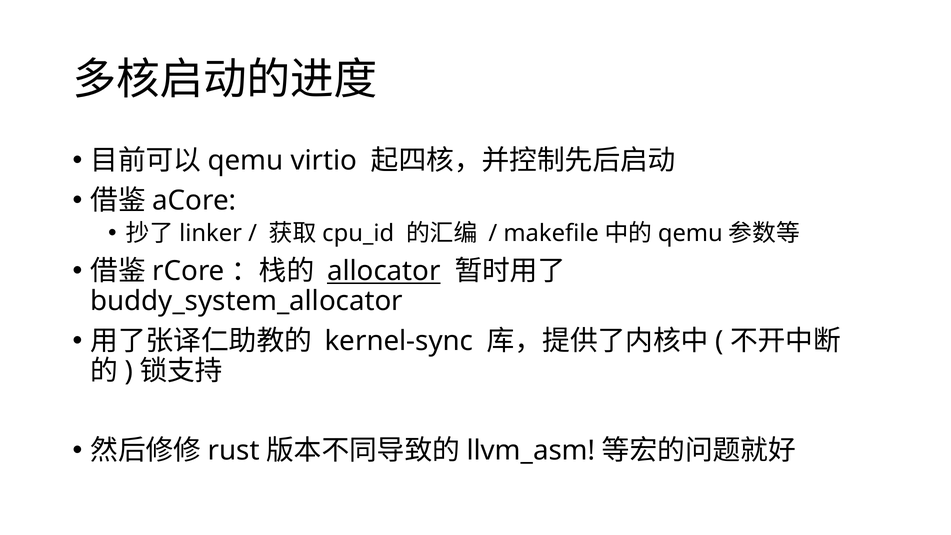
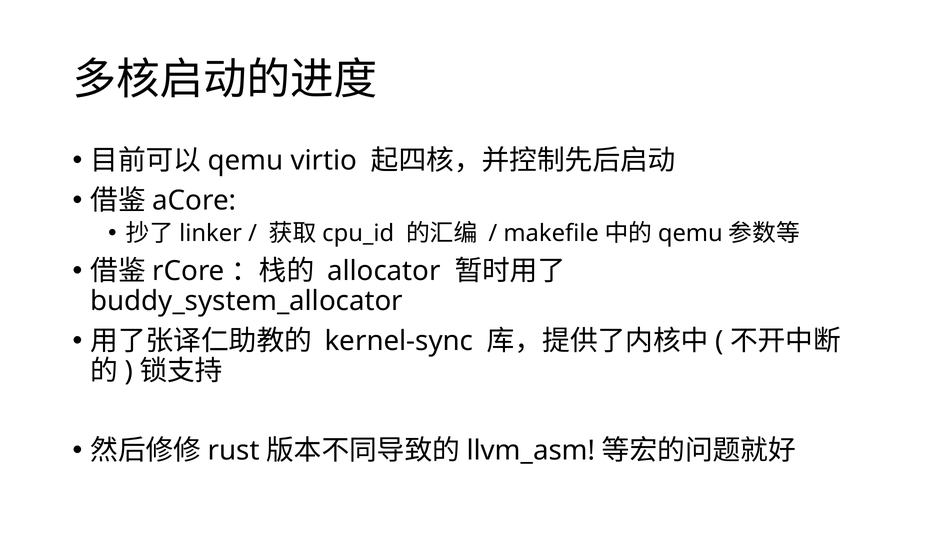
allocator underline: present -> none
